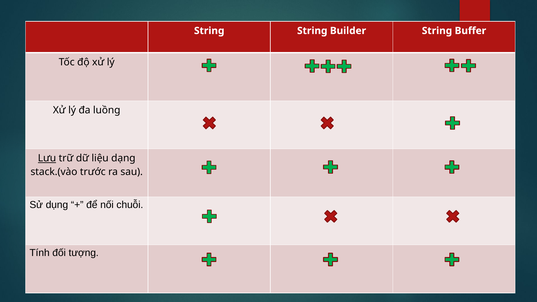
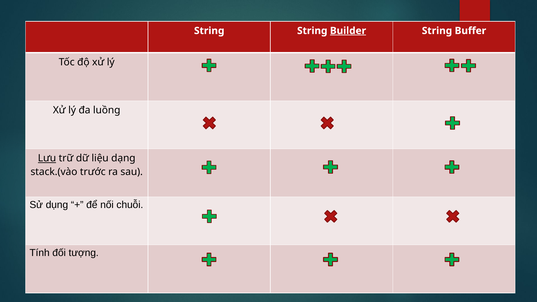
Builder underline: none -> present
